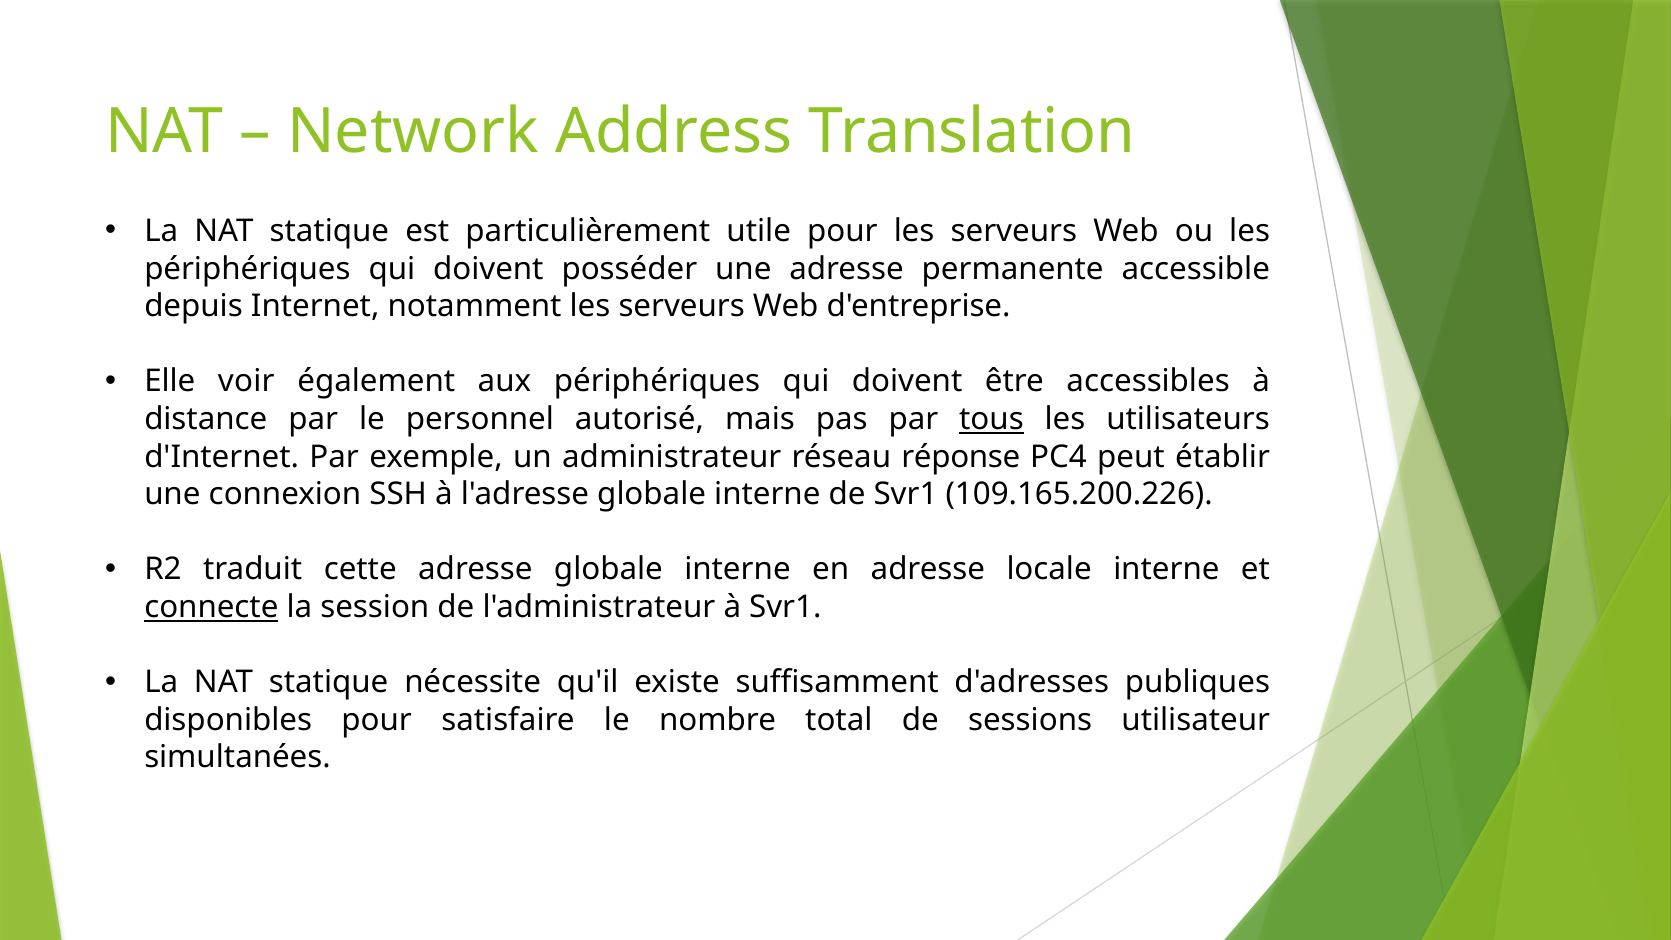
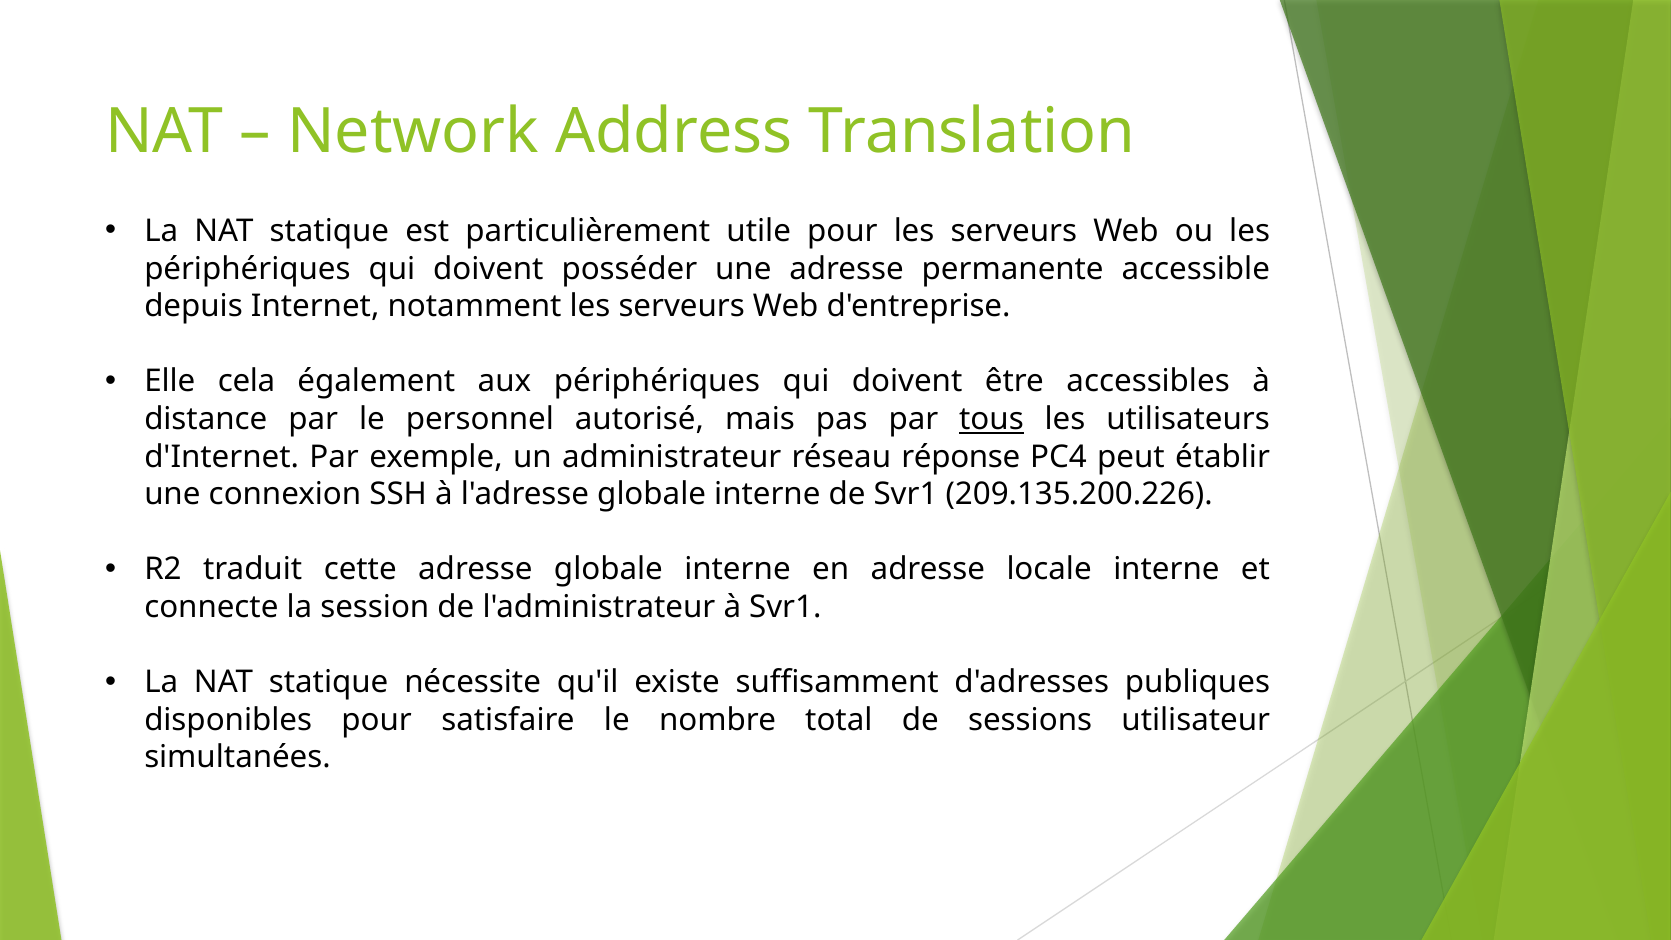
voir: voir -> cela
109.165.200.226: 109.165.200.226 -> 209.135.200.226
connecte underline: present -> none
